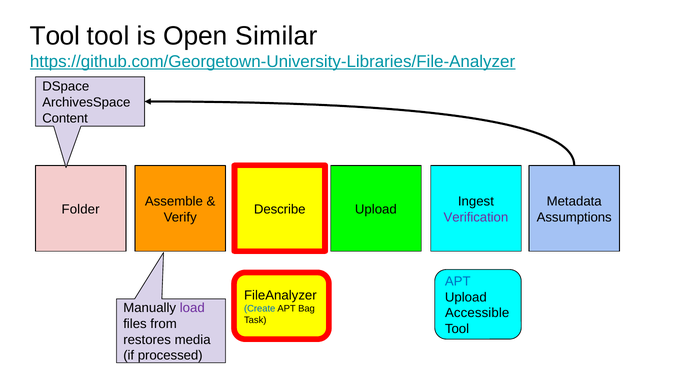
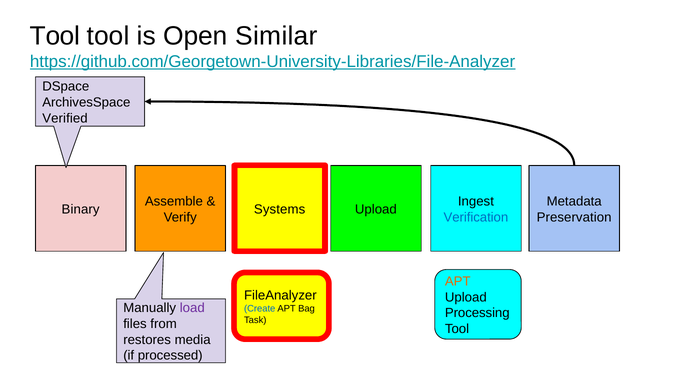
Content: Content -> Verified
Folder: Folder -> Binary
Describe: Describe -> Systems
Verification colour: purple -> blue
Assumptions: Assumptions -> Preservation
APT at (458, 281) colour: blue -> orange
Accessible: Accessible -> Processing
